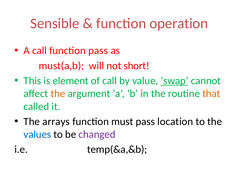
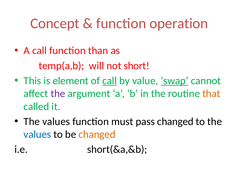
Sensible: Sensible -> Concept
function pass: pass -> than
must(a,b: must(a,b -> temp(a,b
call at (110, 81) underline: none -> present
the at (58, 94) colour: orange -> purple
arrays at (56, 122): arrays -> values
pass location: location -> changed
changed at (97, 135) colour: purple -> orange
temp(&a,&b: temp(&a,&b -> short(&a,&b
